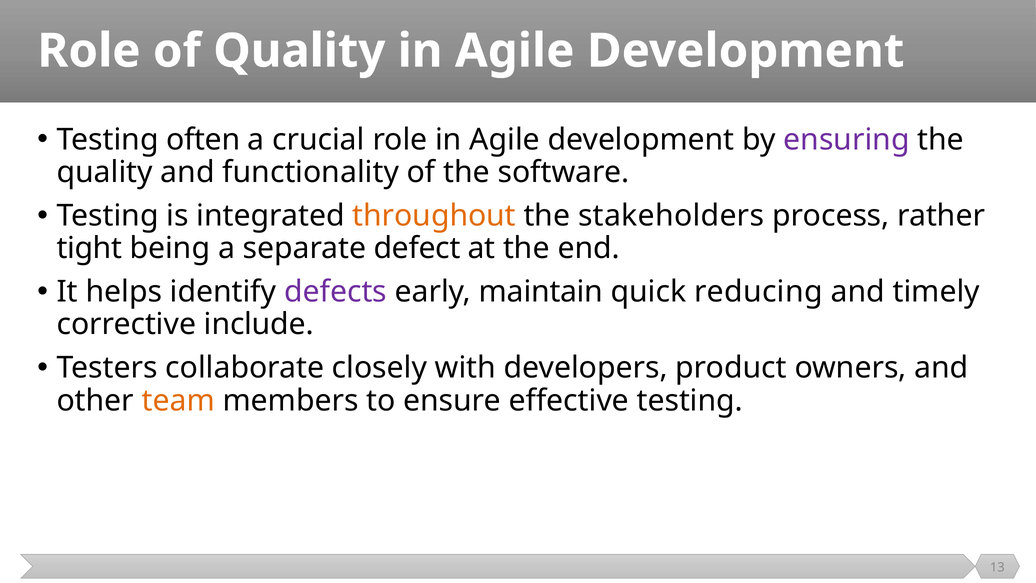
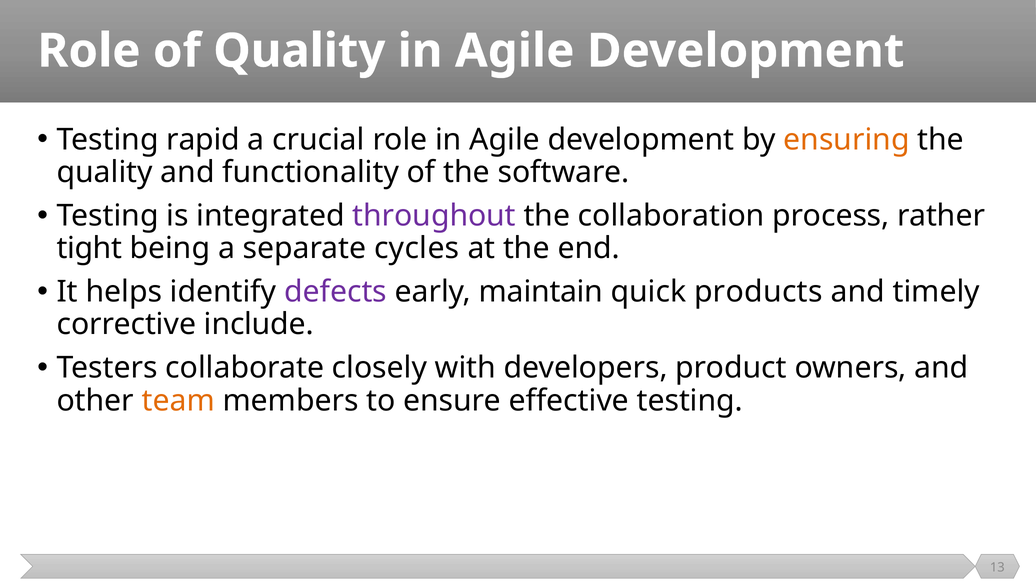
often: often -> rapid
ensuring colour: purple -> orange
throughout colour: orange -> purple
stakeholders: stakeholders -> collaboration
defect: defect -> cycles
reducing: reducing -> products
